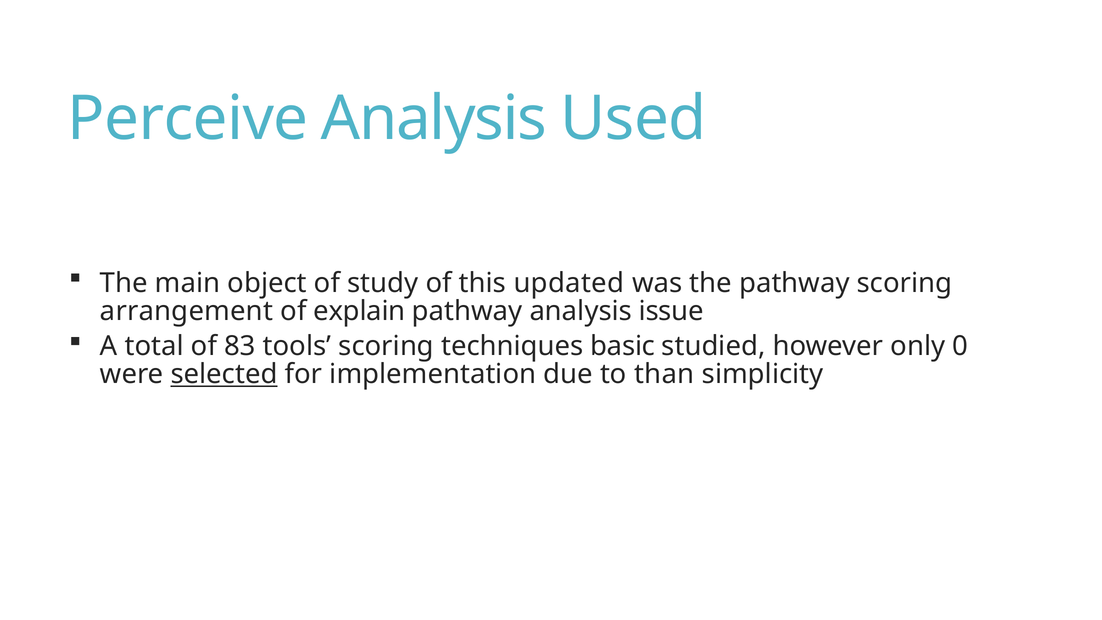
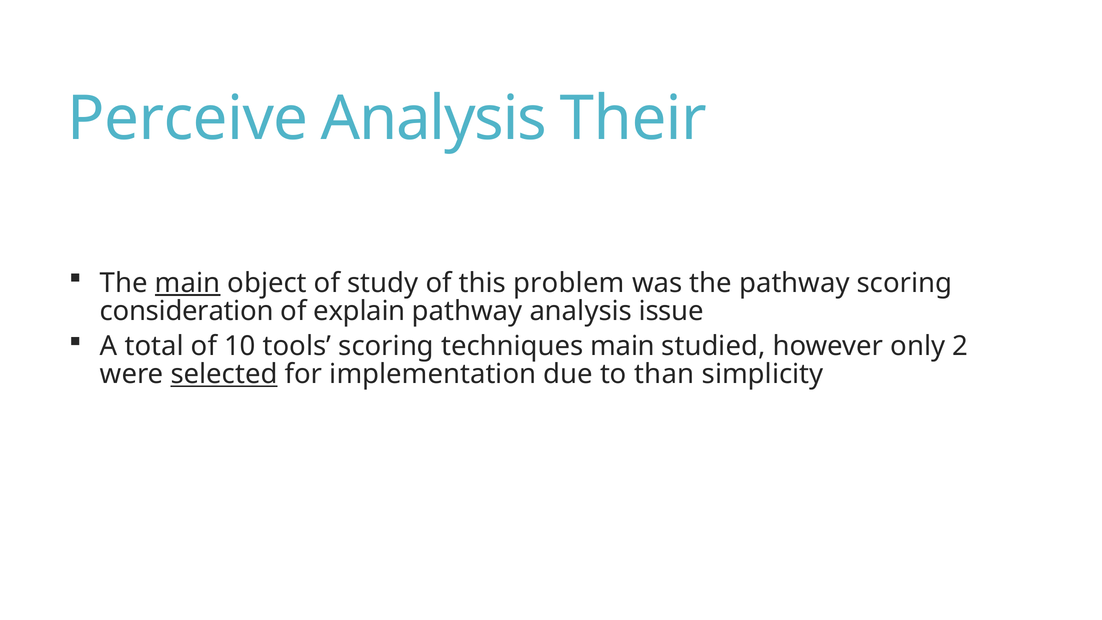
Used: Used -> Their
main at (188, 283) underline: none -> present
updated: updated -> problem
arrangement: arrangement -> consideration
83: 83 -> 10
techniques basic: basic -> main
0: 0 -> 2
